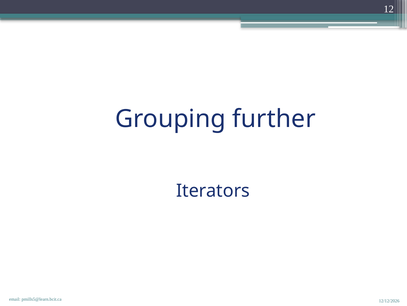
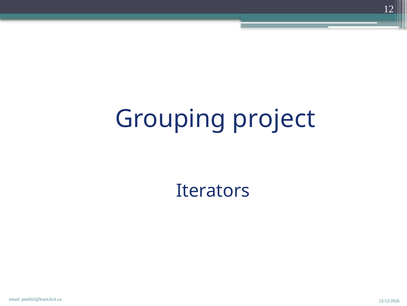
further: further -> project
